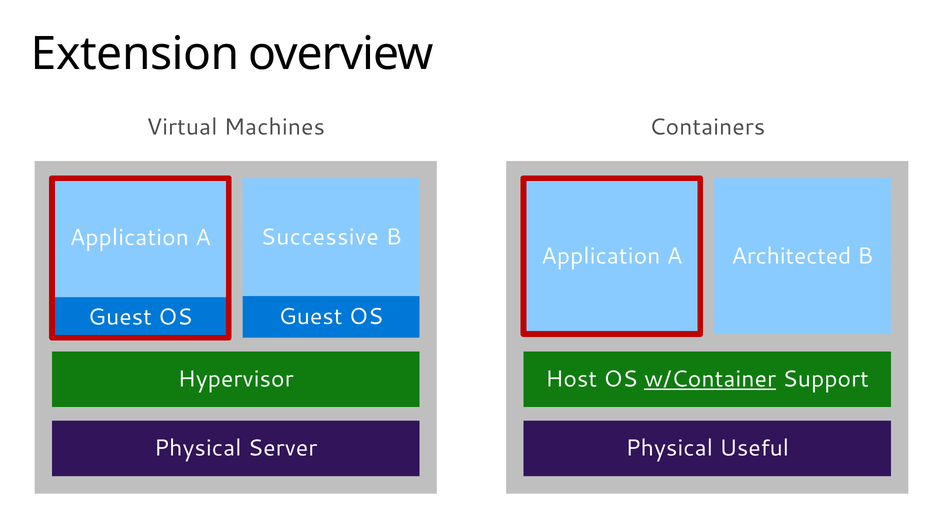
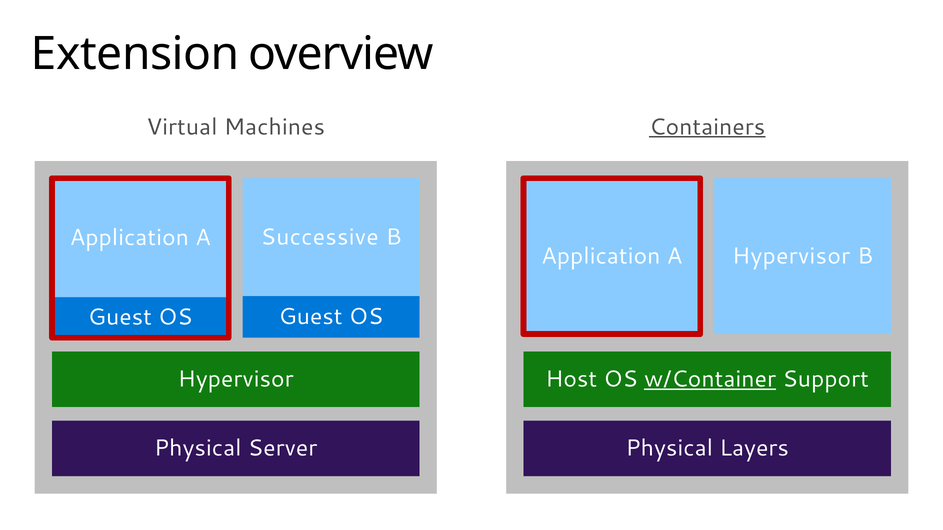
Containers underline: none -> present
A Architected: Architected -> Hypervisor
Useful: Useful -> Layers
